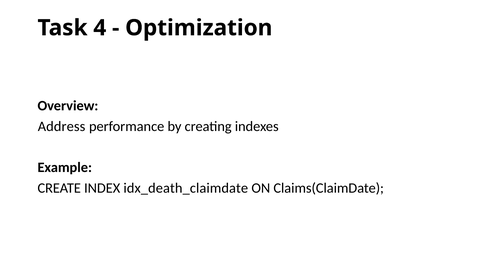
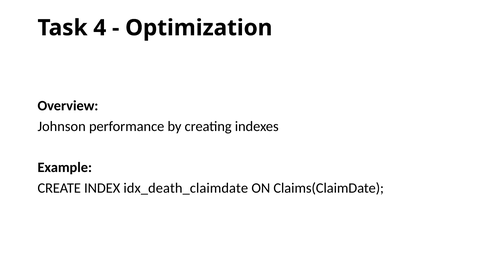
Address: Address -> Johnson
